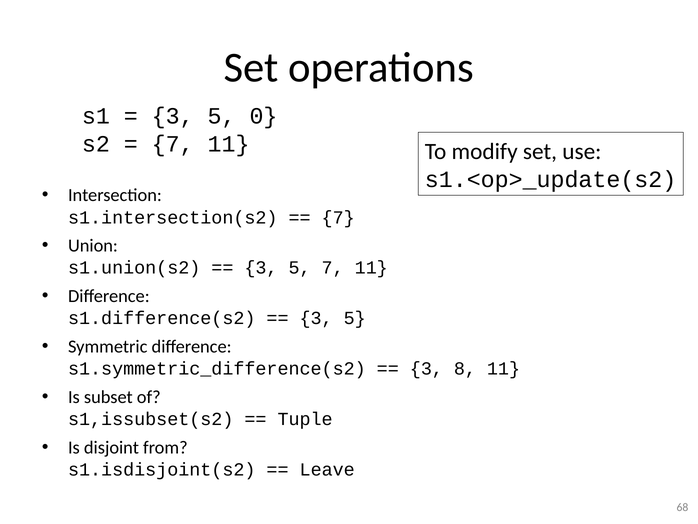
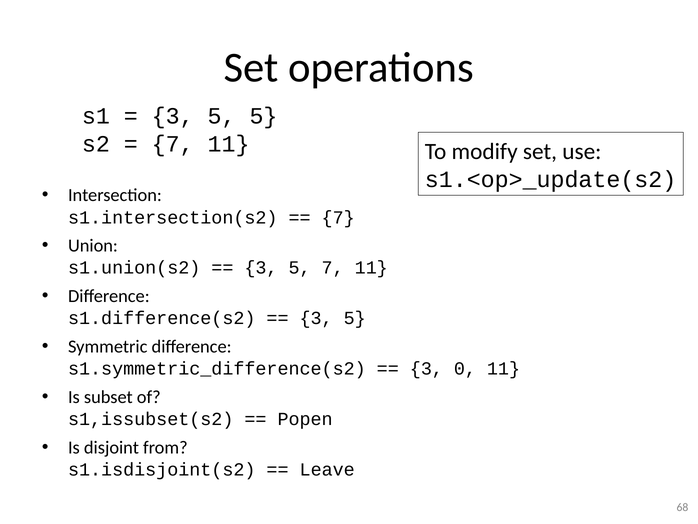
5 0: 0 -> 5
8: 8 -> 0
Tuple: Tuple -> Popen
